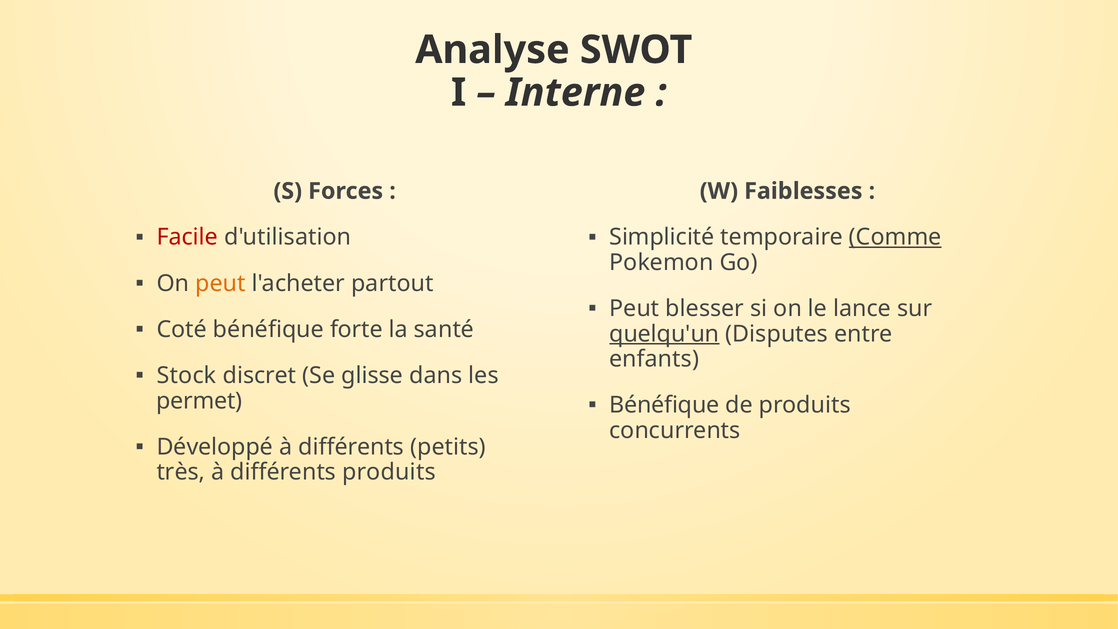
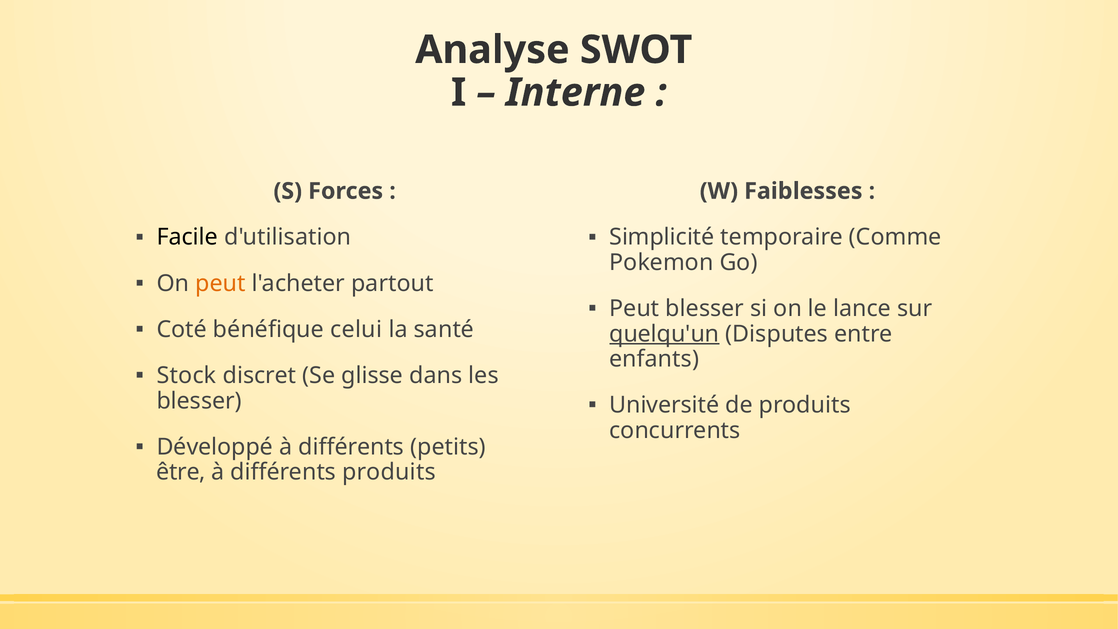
Facile colour: red -> black
Comme underline: present -> none
forte: forte -> celui
Bénéfique at (664, 405): Bénéfique -> Université
permet at (199, 401): permet -> blesser
très: très -> être
